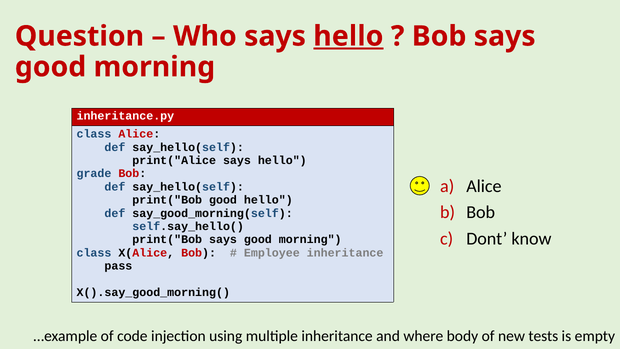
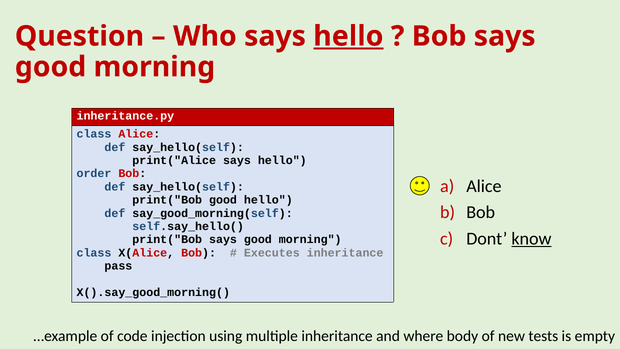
grade: grade -> order
know underline: none -> present
Employee: Employee -> Executes
